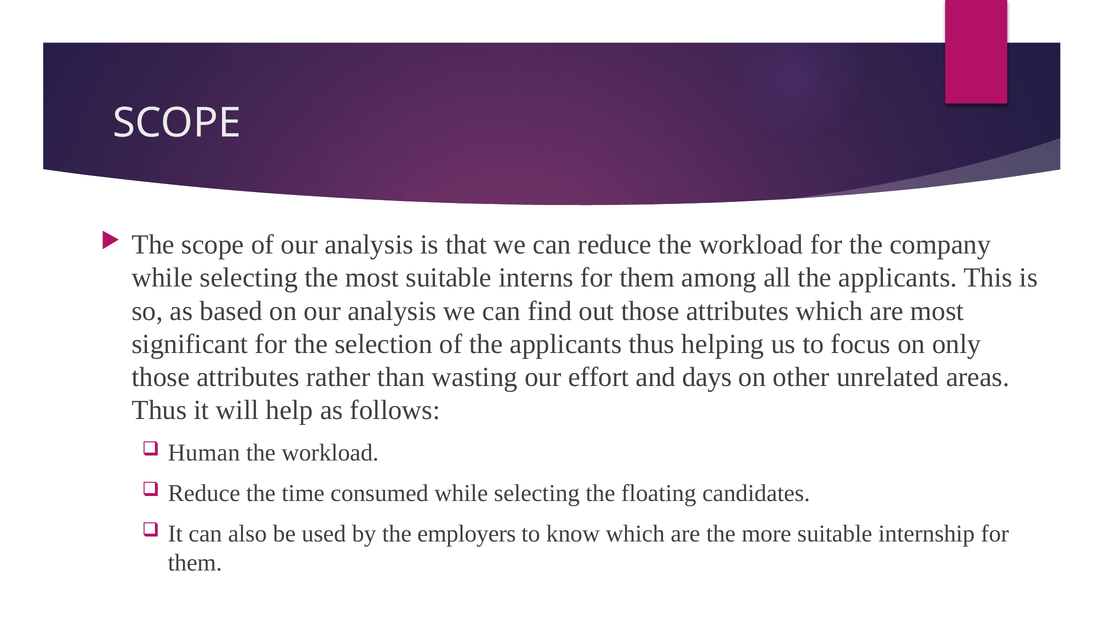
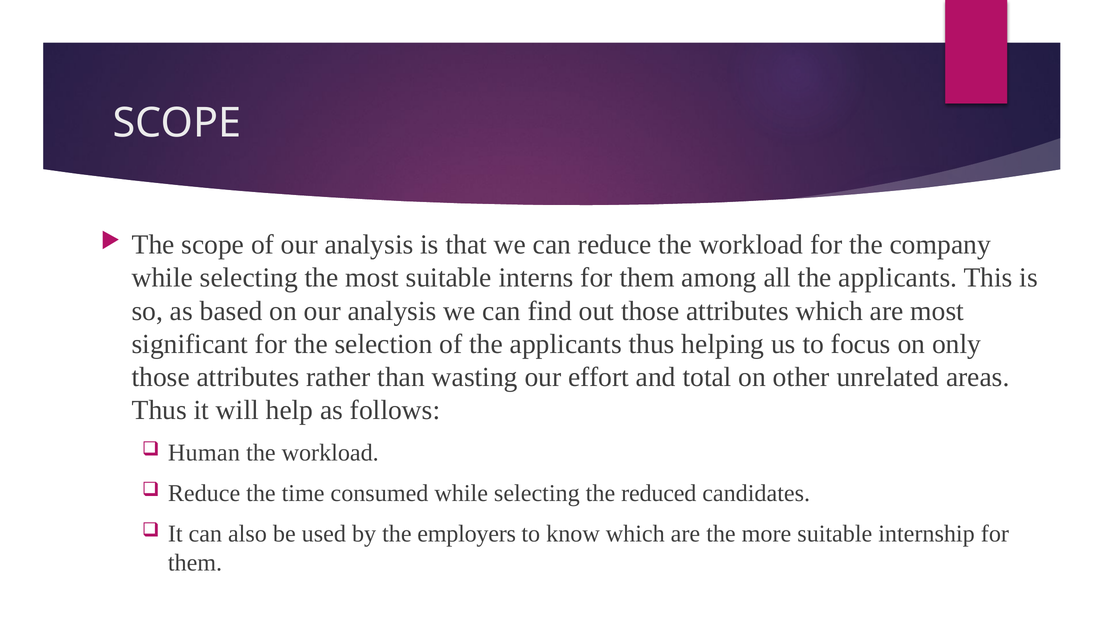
days: days -> total
floating: floating -> reduced
